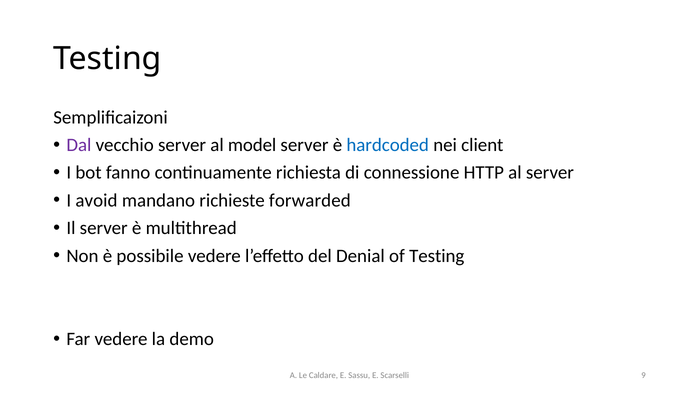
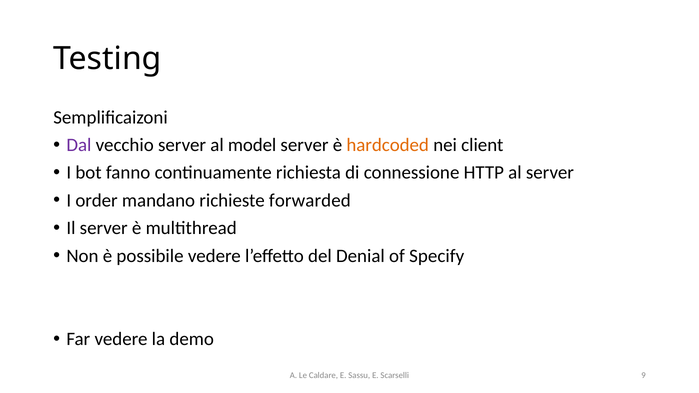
hardcoded colour: blue -> orange
avoid: avoid -> order
of Testing: Testing -> Specify
